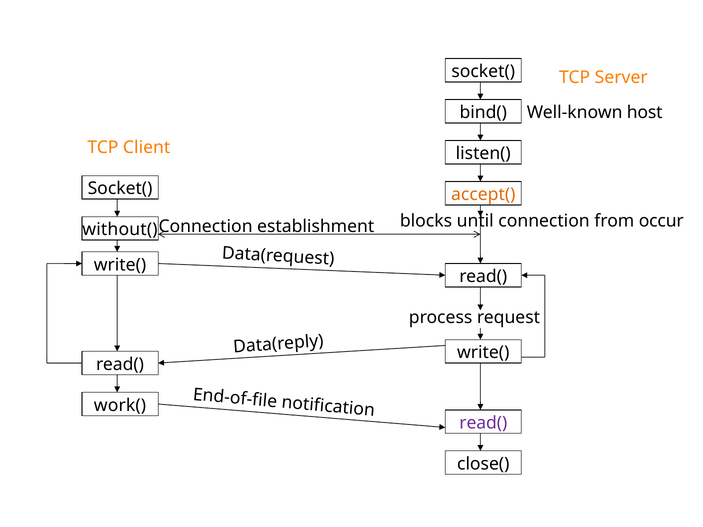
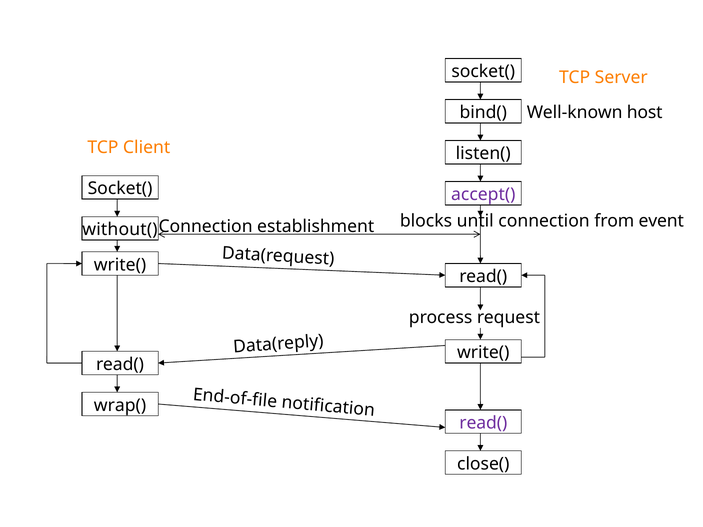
accept( colour: orange -> purple
occur: occur -> event
work(: work( -> wrap(
